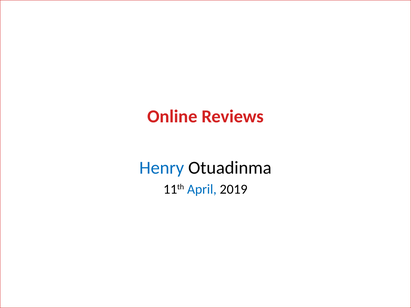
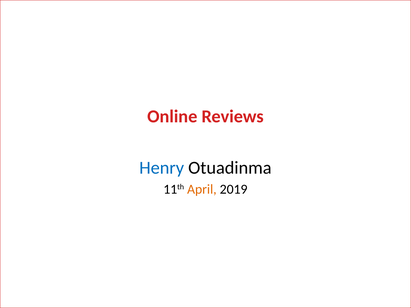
April colour: blue -> orange
